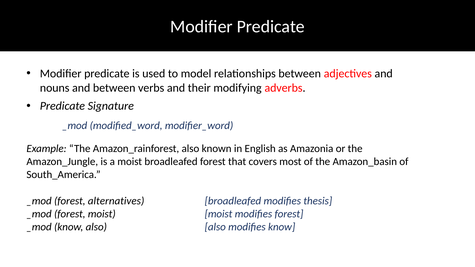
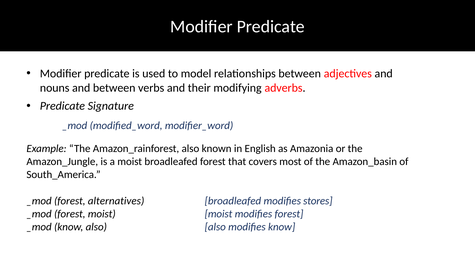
thesis: thesis -> stores
